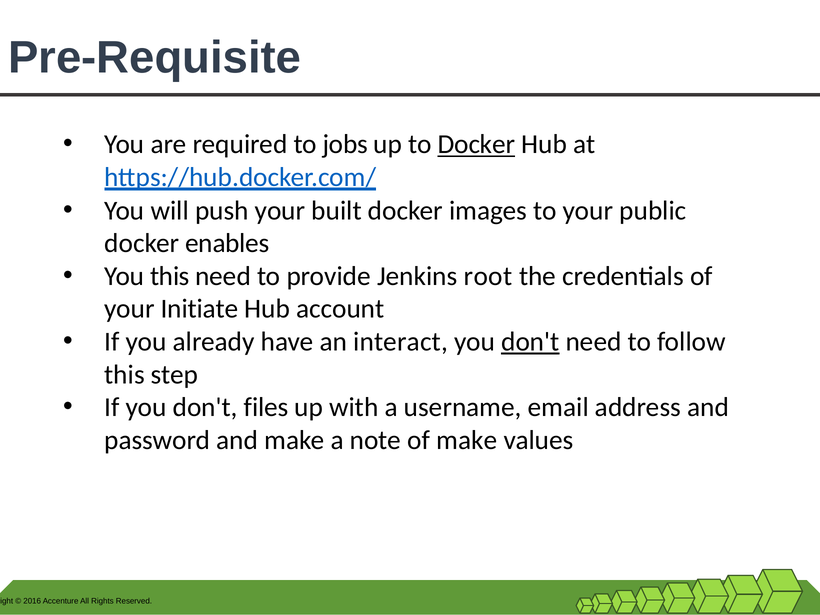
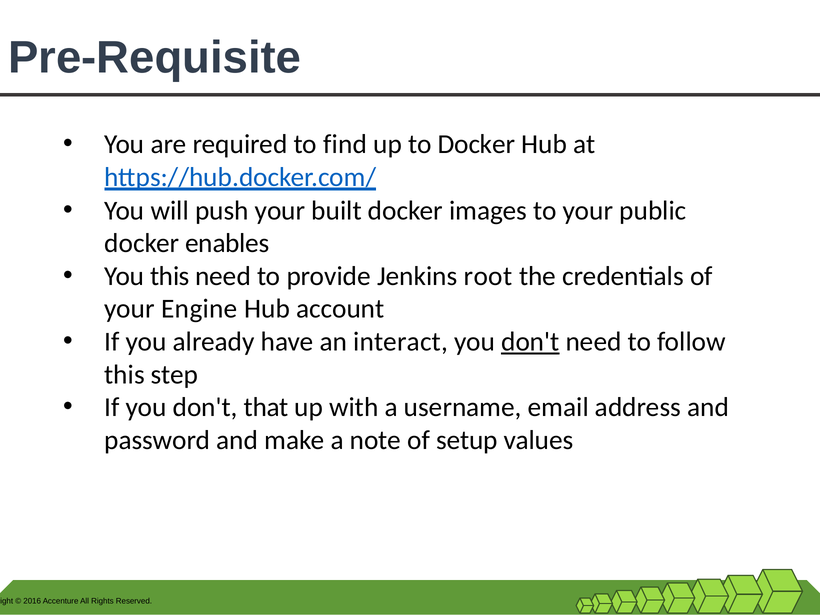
jobs: jobs -> find
Docker at (476, 144) underline: present -> none
Initiate: Initiate -> Engine
files: files -> that
of make: make -> setup
